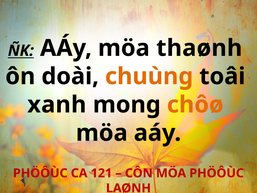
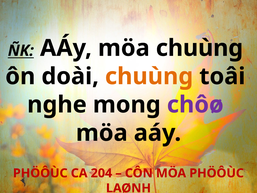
möa thaønh: thaønh -> chuùng
xanh: xanh -> nghe
chôø colour: orange -> purple
121: 121 -> 204
